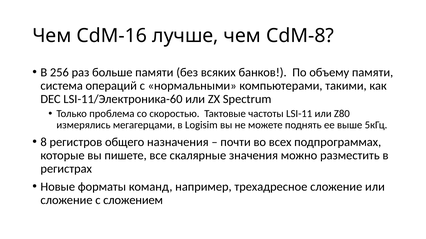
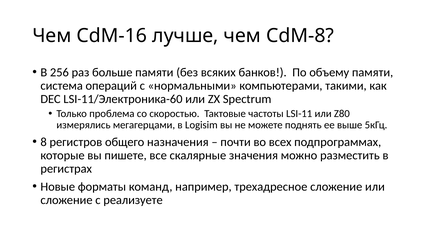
сложением: сложением -> реализуете
